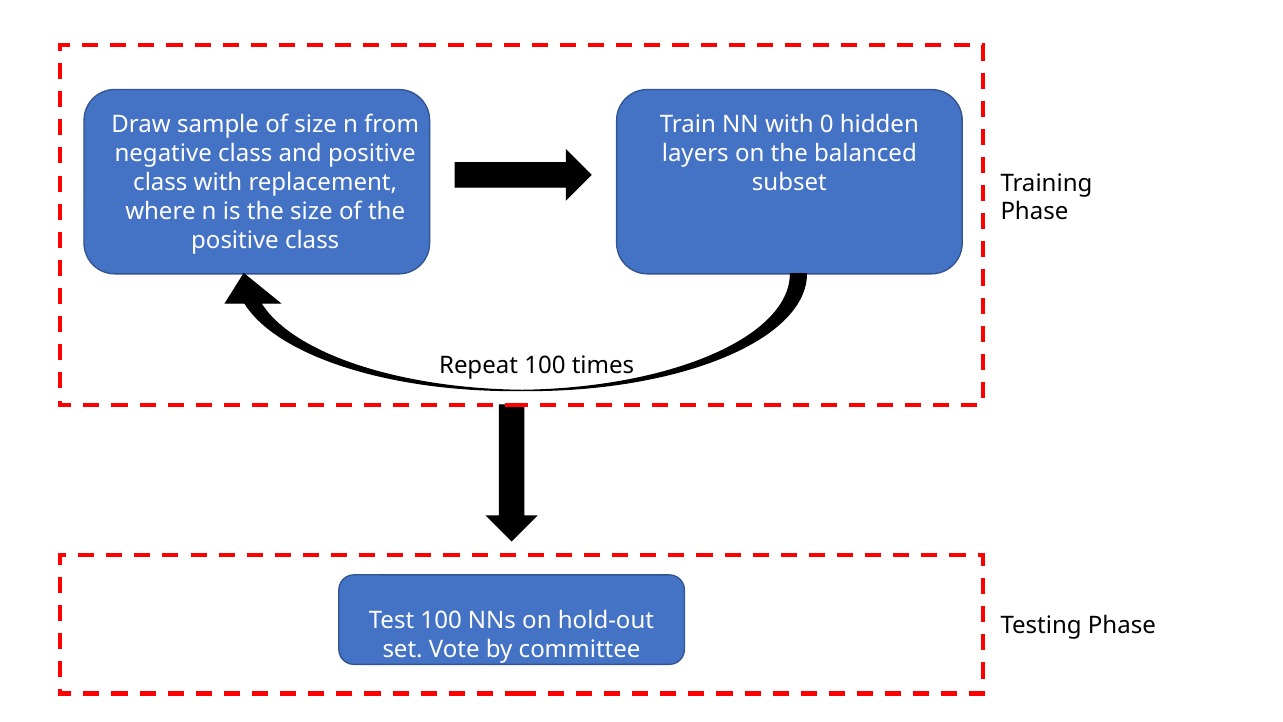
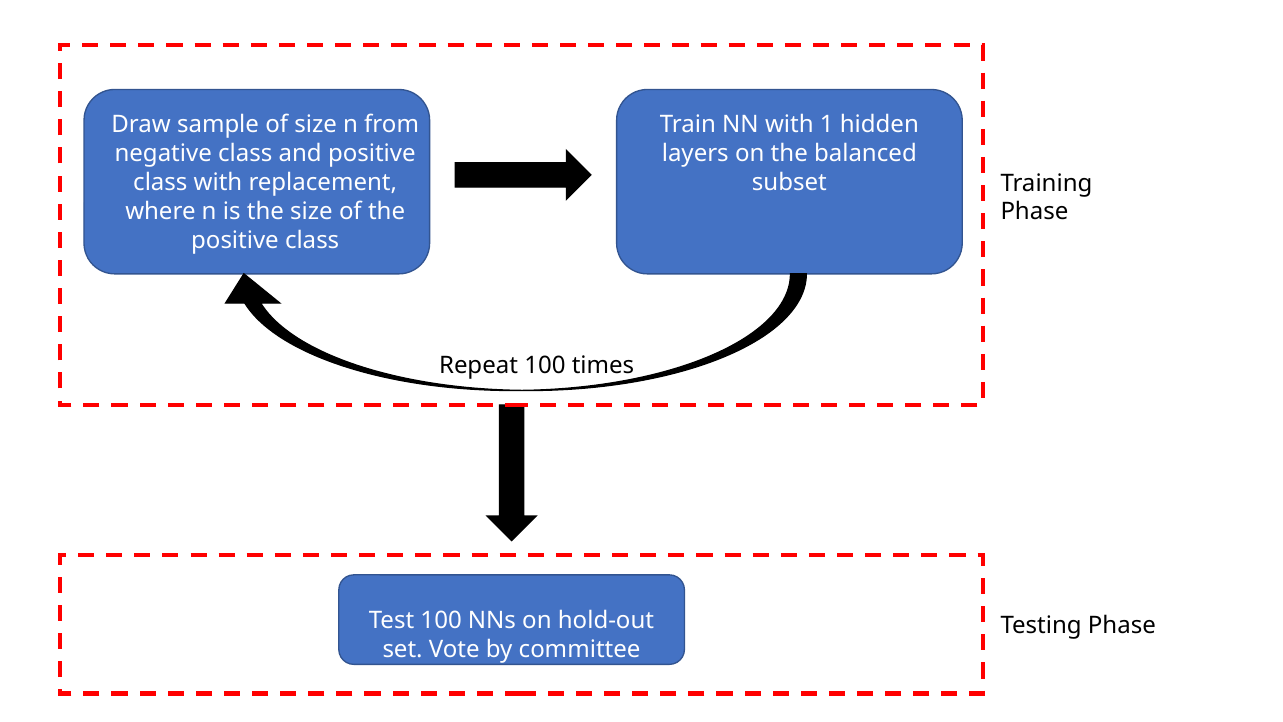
0: 0 -> 1
